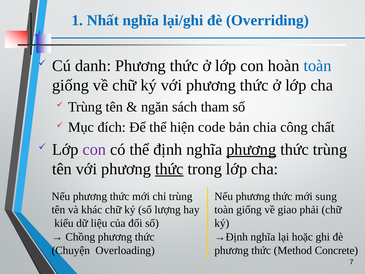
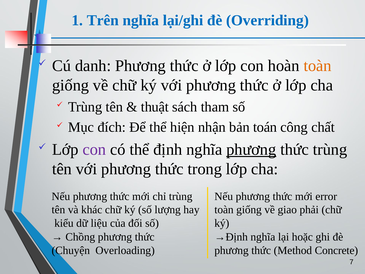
Nhất: Nhất -> Trên
toàn at (317, 66) colour: blue -> orange
ngăn: ngăn -> thuật
code: code -> nhận
chia: chia -> toán
thức at (169, 169) underline: present -> none
sung: sung -> error
